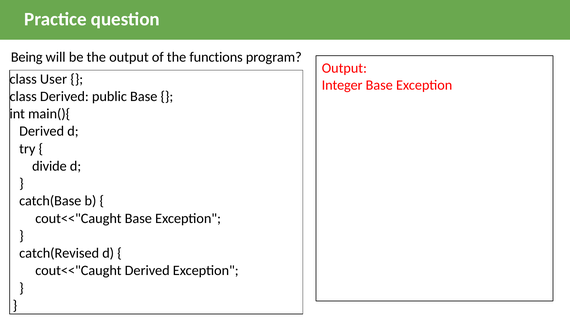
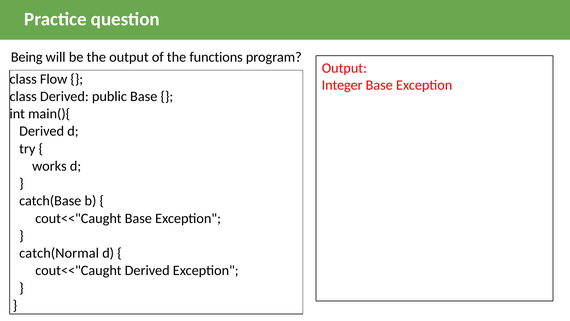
User: User -> Flow
divide: divide -> works
catch(Revised: catch(Revised -> catch(Normal
